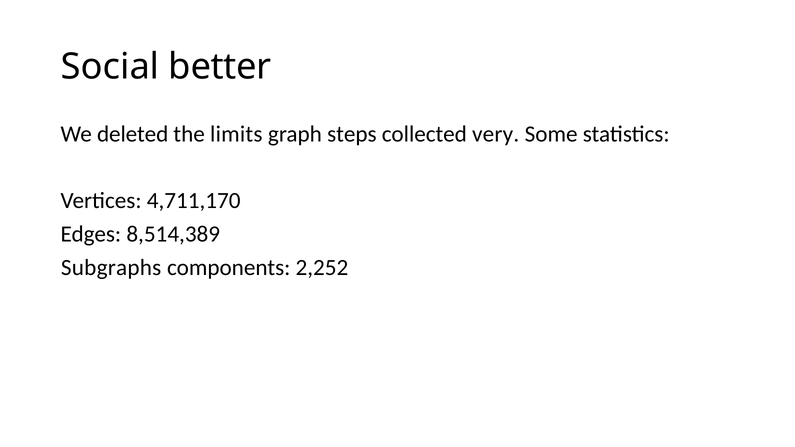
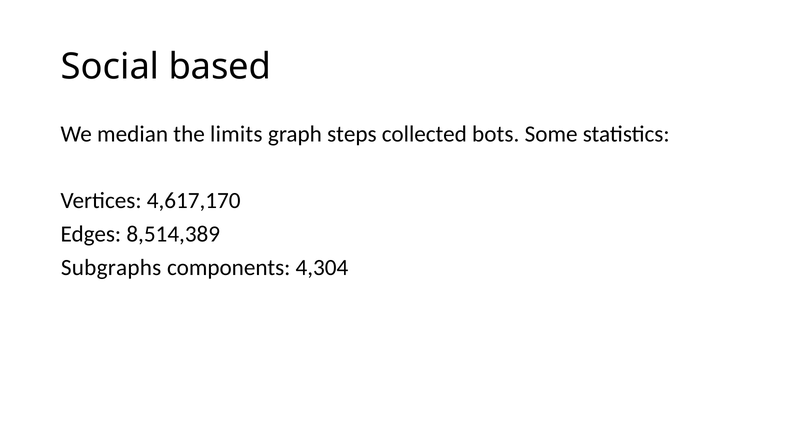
better: better -> based
deleted: deleted -> median
very: very -> bots
4,711,170: 4,711,170 -> 4,617,170
2,252: 2,252 -> 4,304
